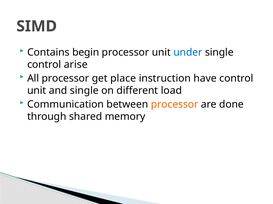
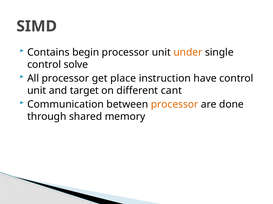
under colour: blue -> orange
arise: arise -> solve
and single: single -> target
load: load -> cant
